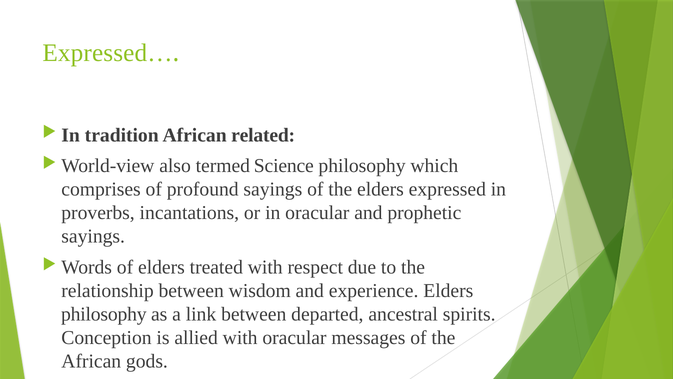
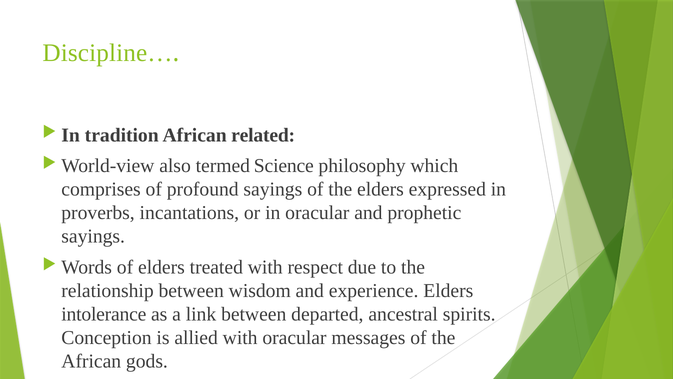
Expressed…: Expressed… -> Discipline…
philosophy at (104, 314): philosophy -> intolerance
